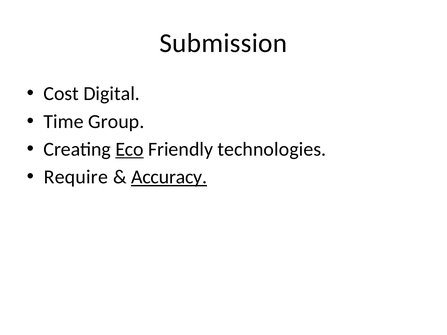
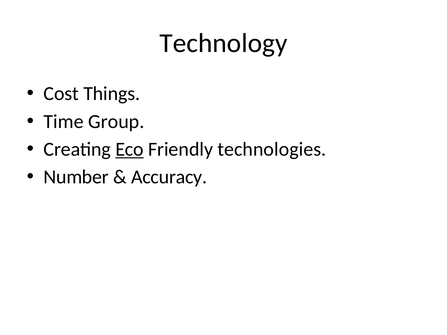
Submission: Submission -> Technology
Digital: Digital -> Things
Require: Require -> Number
Accuracy underline: present -> none
